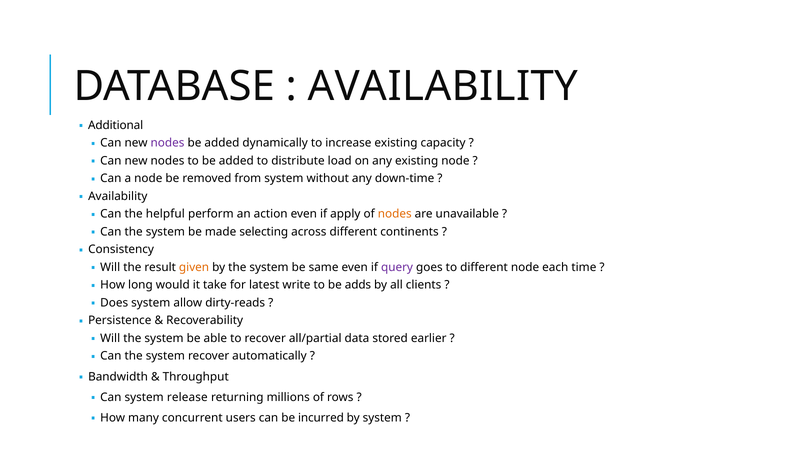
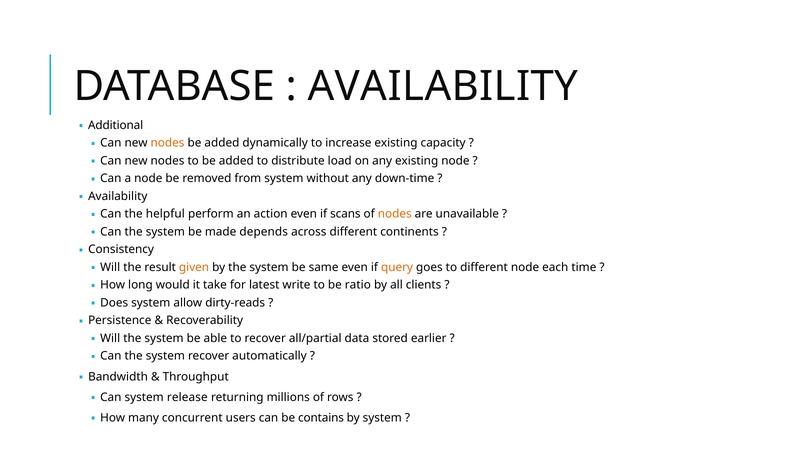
nodes at (167, 143) colour: purple -> orange
apply: apply -> scans
selecting: selecting -> depends
query colour: purple -> orange
adds: adds -> ratio
incurred: incurred -> contains
